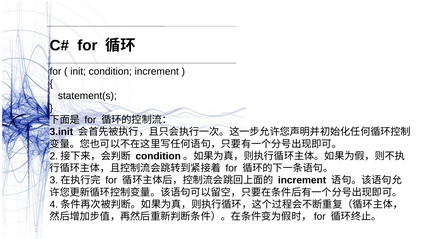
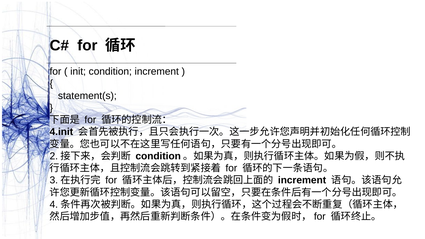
3.init: 3.init -> 4.init
